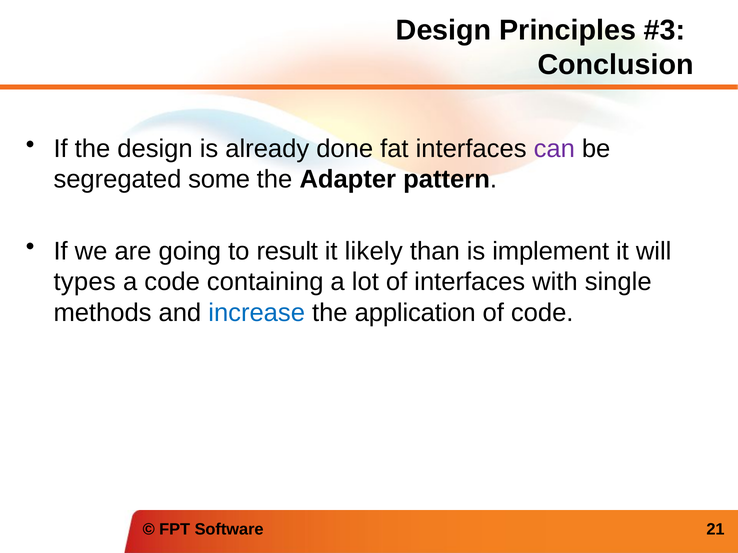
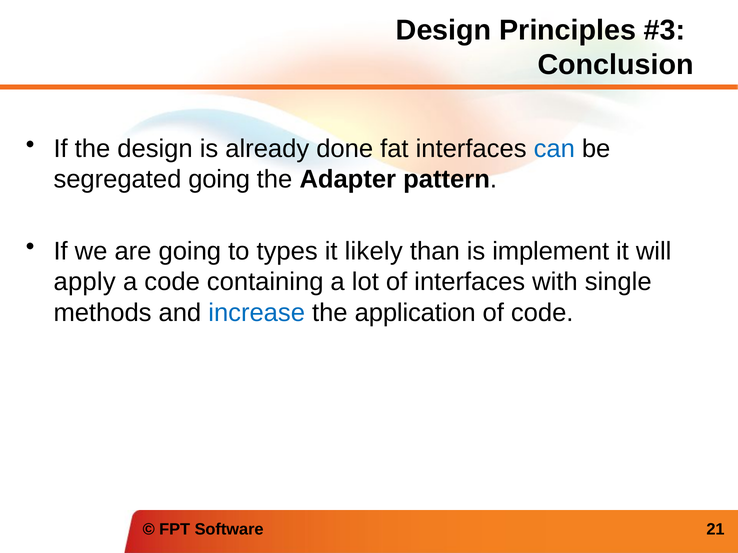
can colour: purple -> blue
segregated some: some -> going
result: result -> types
types: types -> apply
